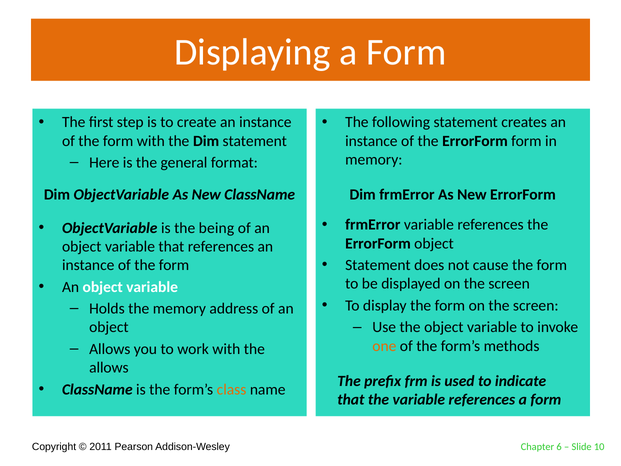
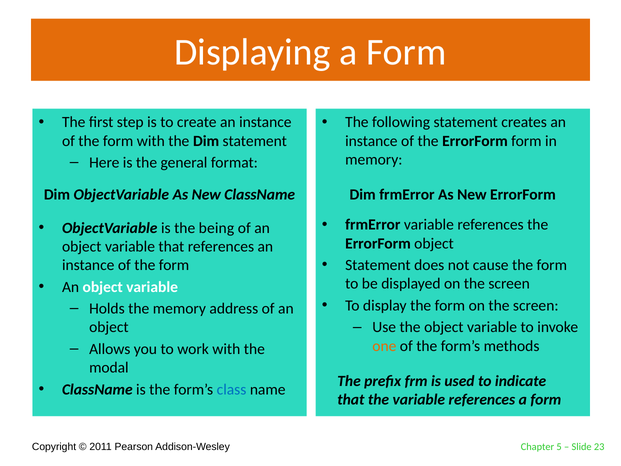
allows at (109, 367): allows -> modal
class colour: orange -> blue
6: 6 -> 5
10: 10 -> 23
